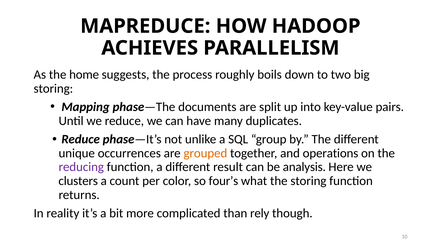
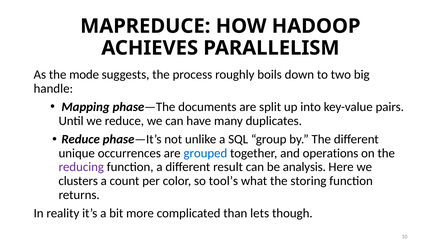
home: home -> mode
storing at (53, 88): storing -> handle
grouped colour: orange -> blue
four’s: four’s -> tool’s
rely: rely -> lets
